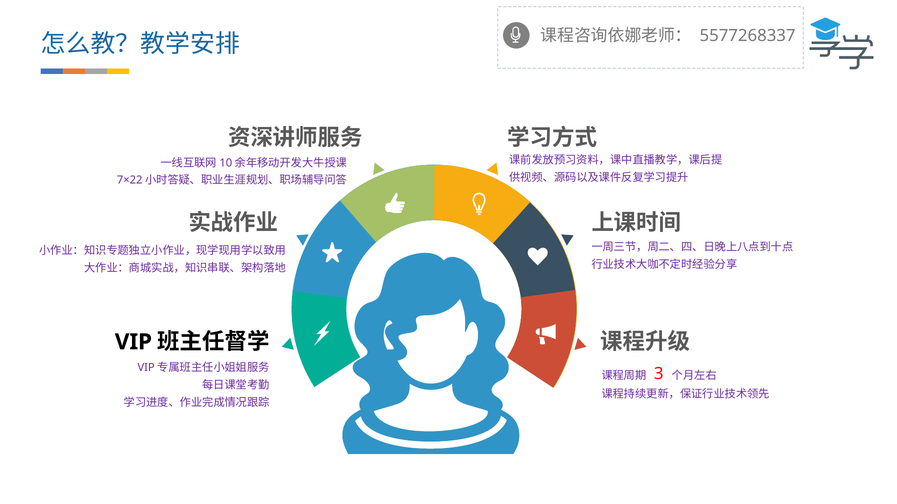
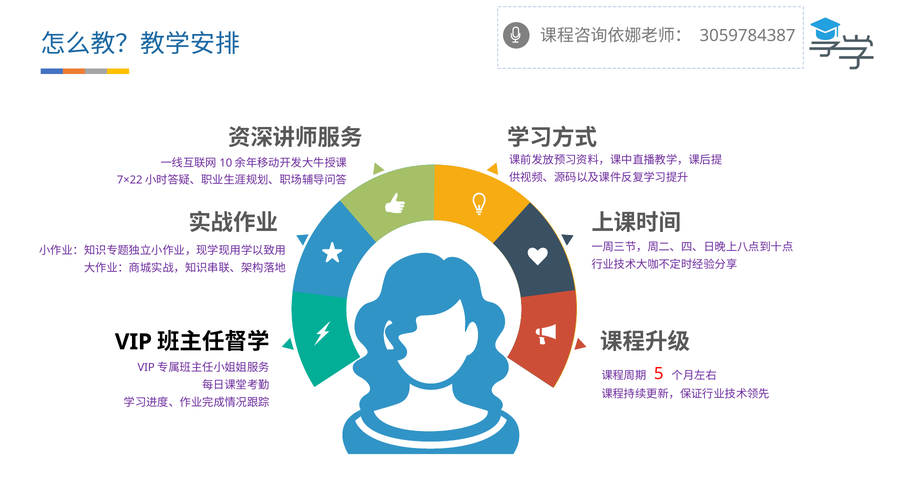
5577268337: 5577268337 -> 3059784387
3: 3 -> 5
